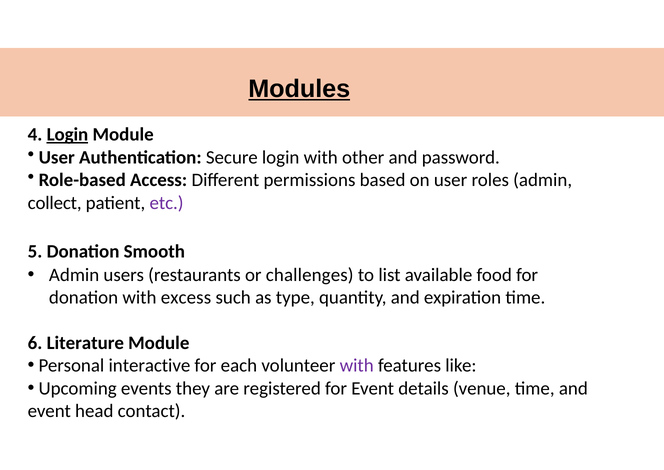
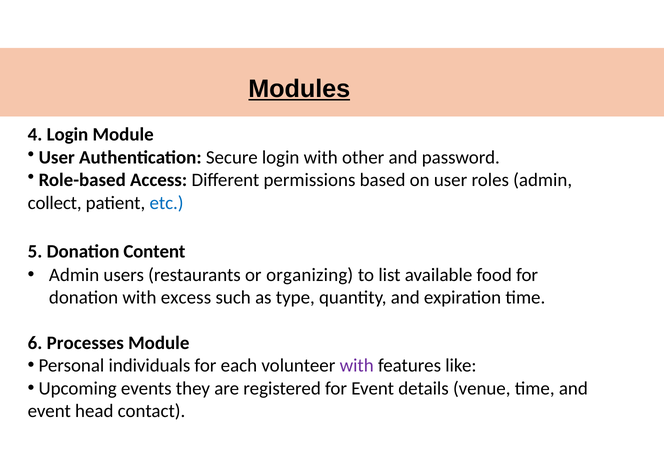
Login at (67, 135) underline: present -> none
etc colour: purple -> blue
Smooth: Smooth -> Content
challenges: challenges -> organizing
Literature: Literature -> Processes
interactive: interactive -> individuals
